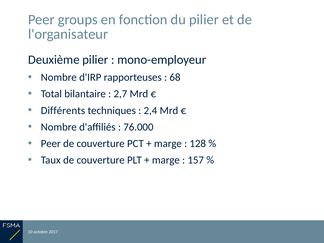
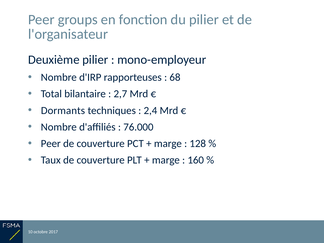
Différents: Différents -> Dormants
157: 157 -> 160
